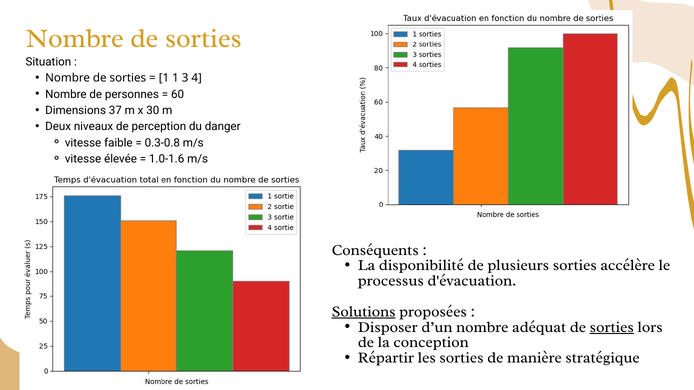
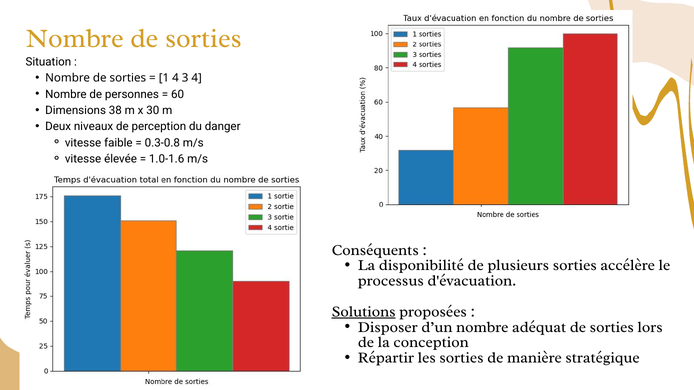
1 1: 1 -> 4
37: 37 -> 38
sorties at (612, 327) underline: present -> none
